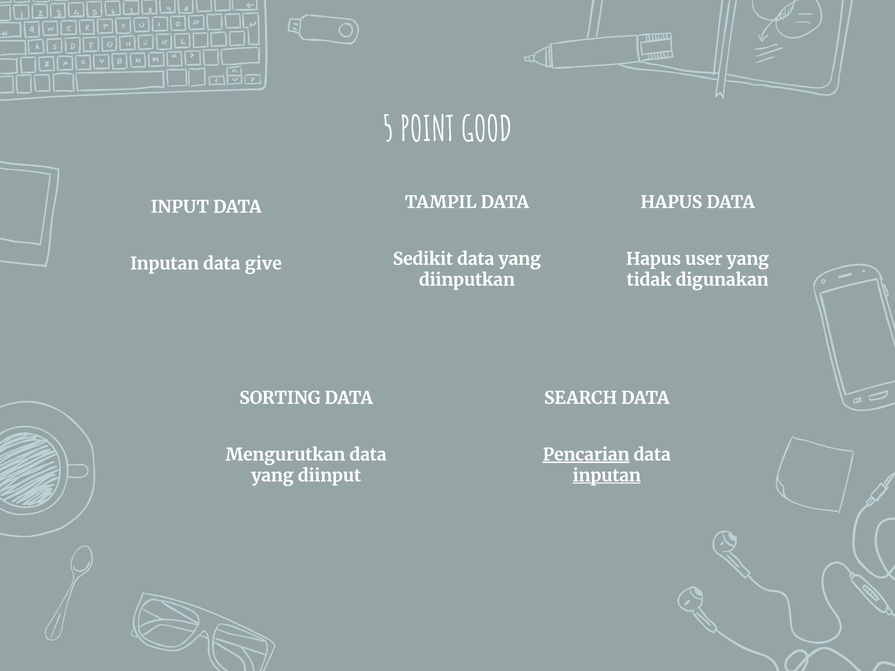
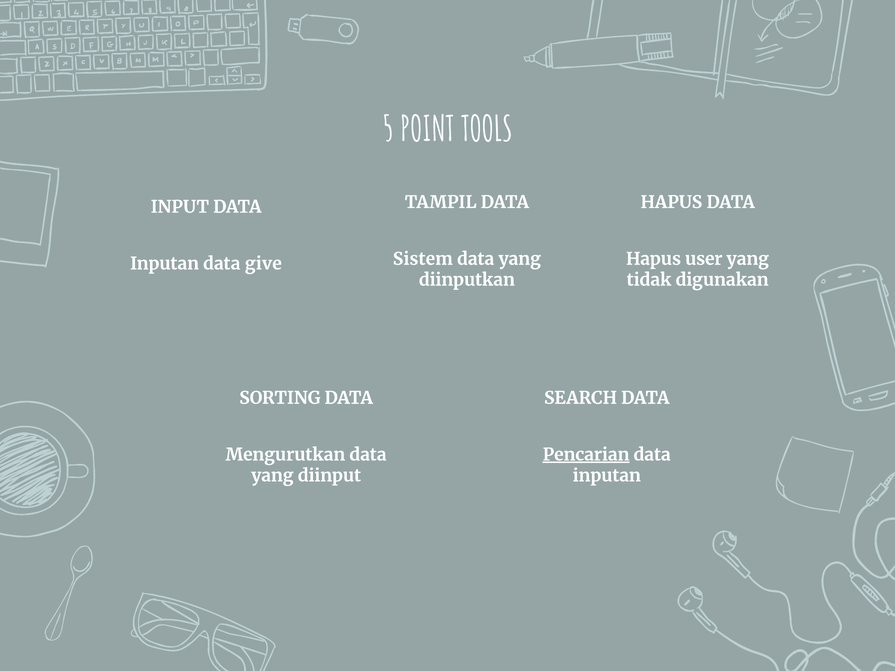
GOOD: GOOD -> TOOLS
Sedikit: Sedikit -> Sistem
inputan at (607, 476) underline: present -> none
